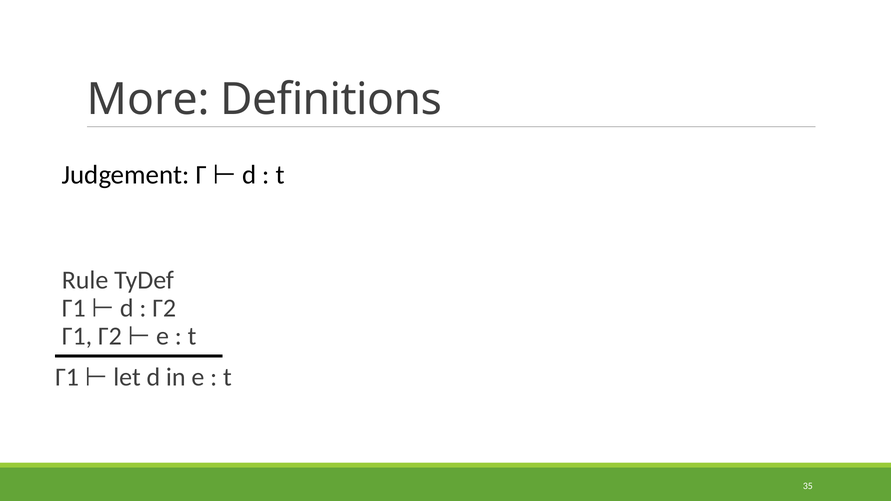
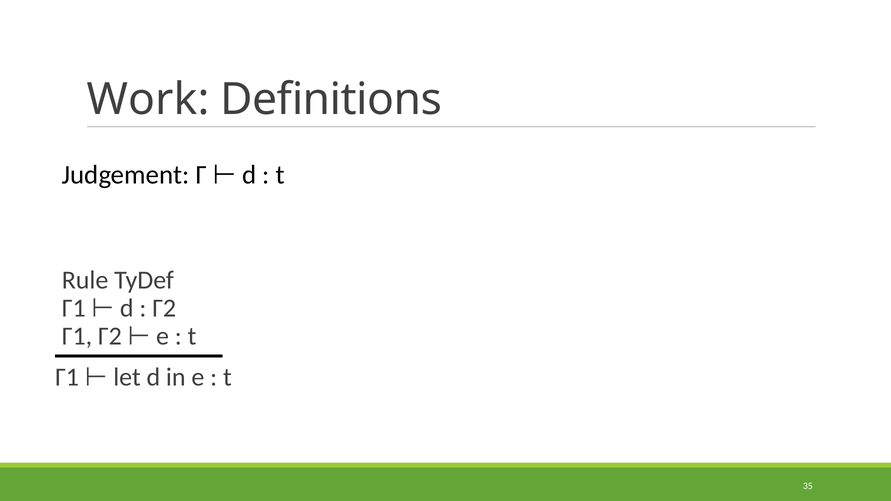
More: More -> Work
